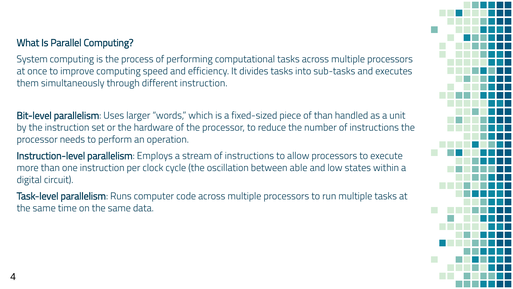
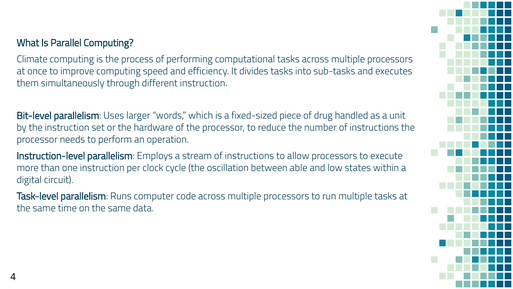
System: System -> Climate
of than: than -> drug
